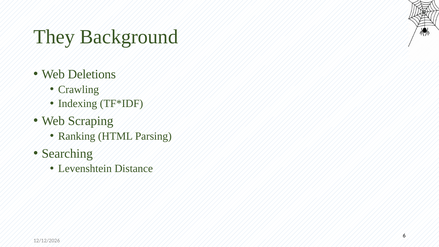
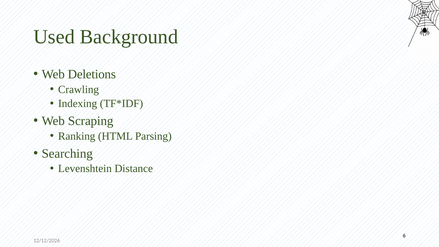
They: They -> Used
